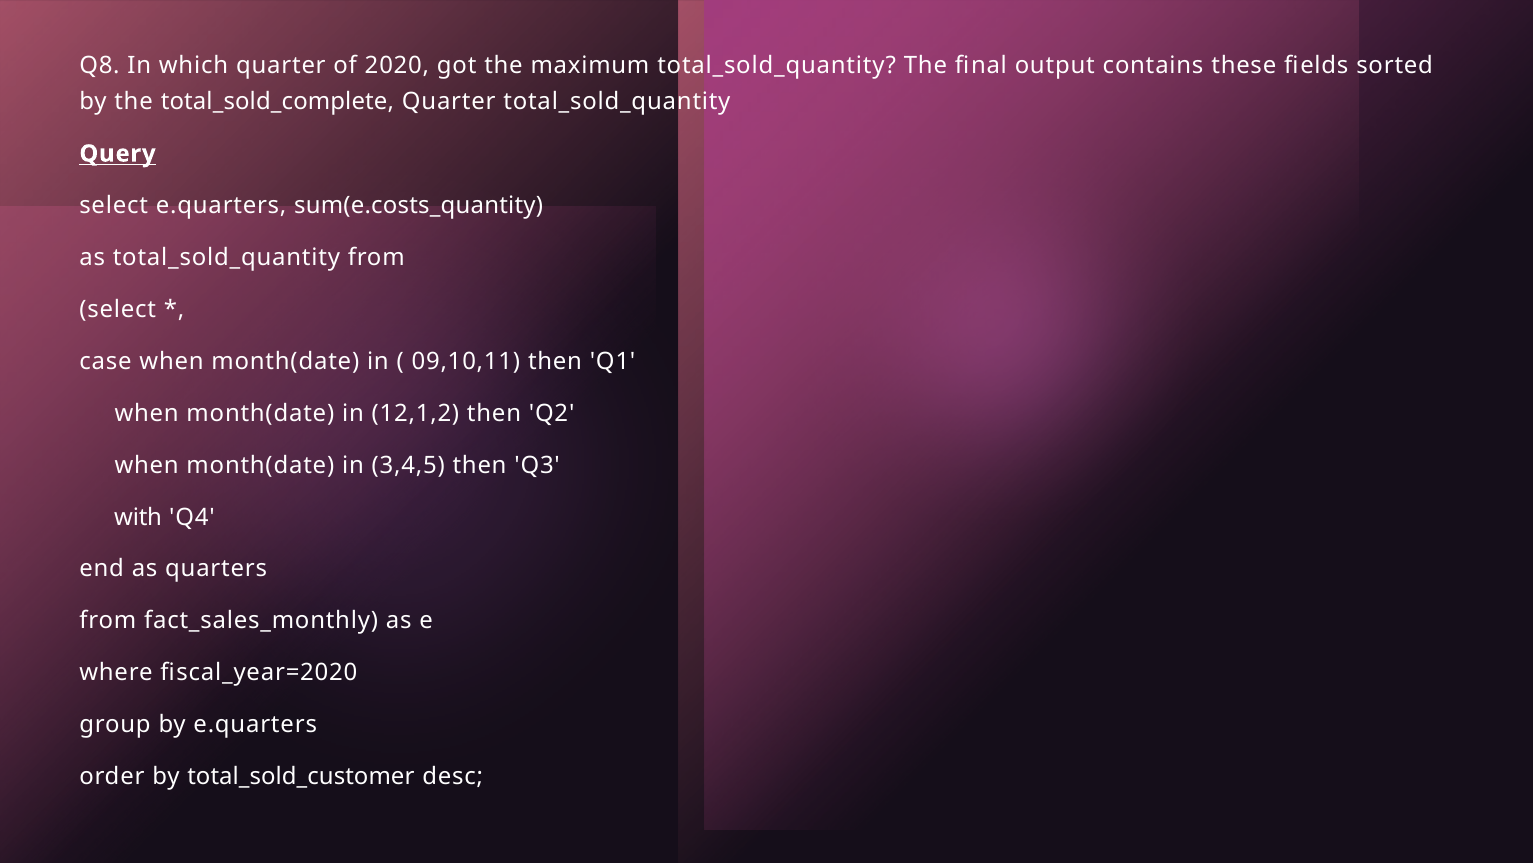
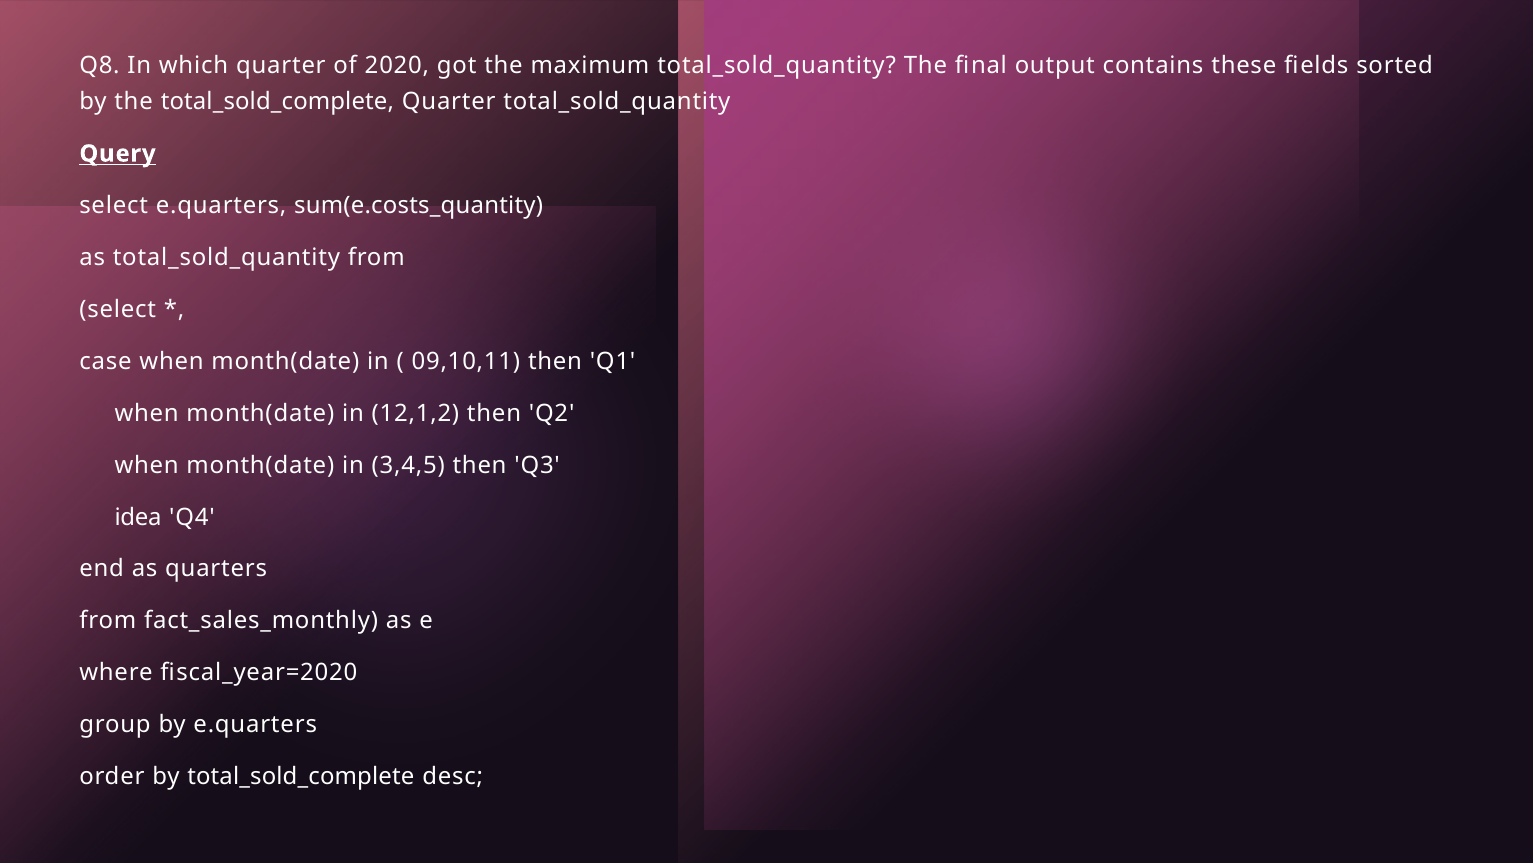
with: with -> idea
by total_sold_customer: total_sold_customer -> total_sold_complete
